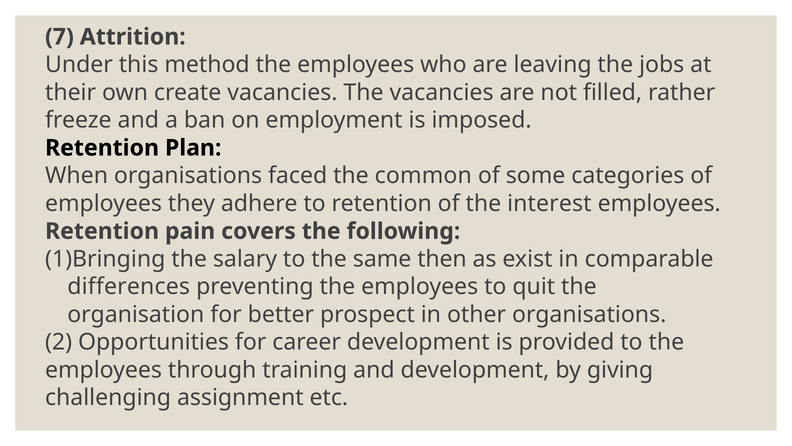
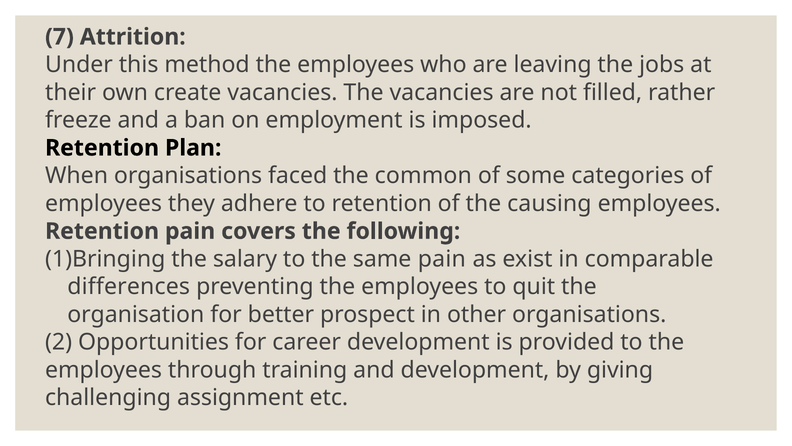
interest: interest -> causing
same then: then -> pain
